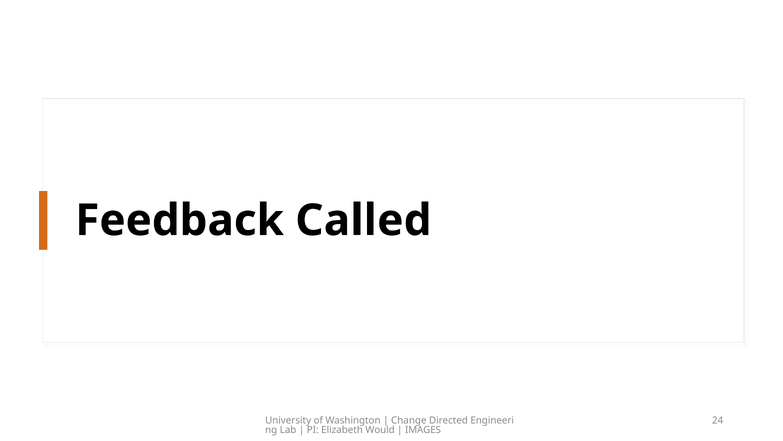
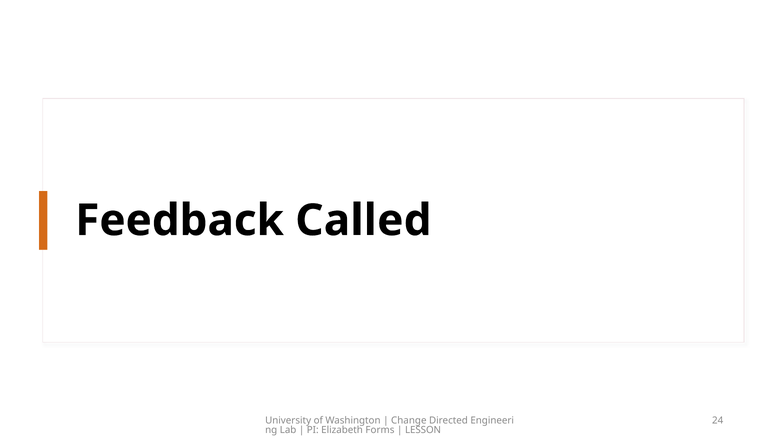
Would: Would -> Forms
IMAGES: IMAGES -> LESSON
